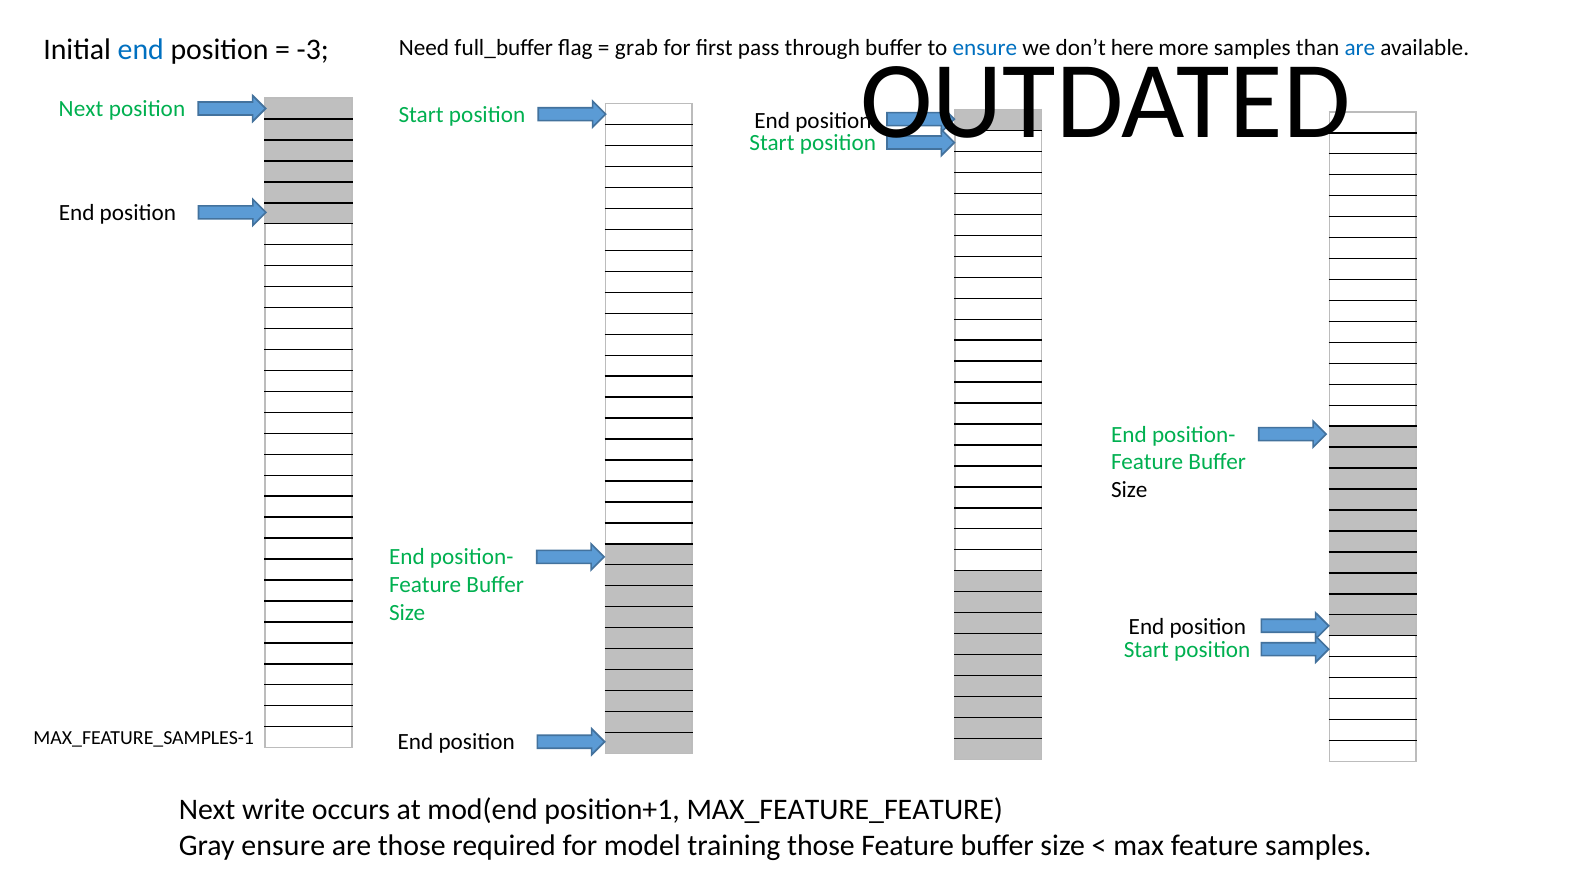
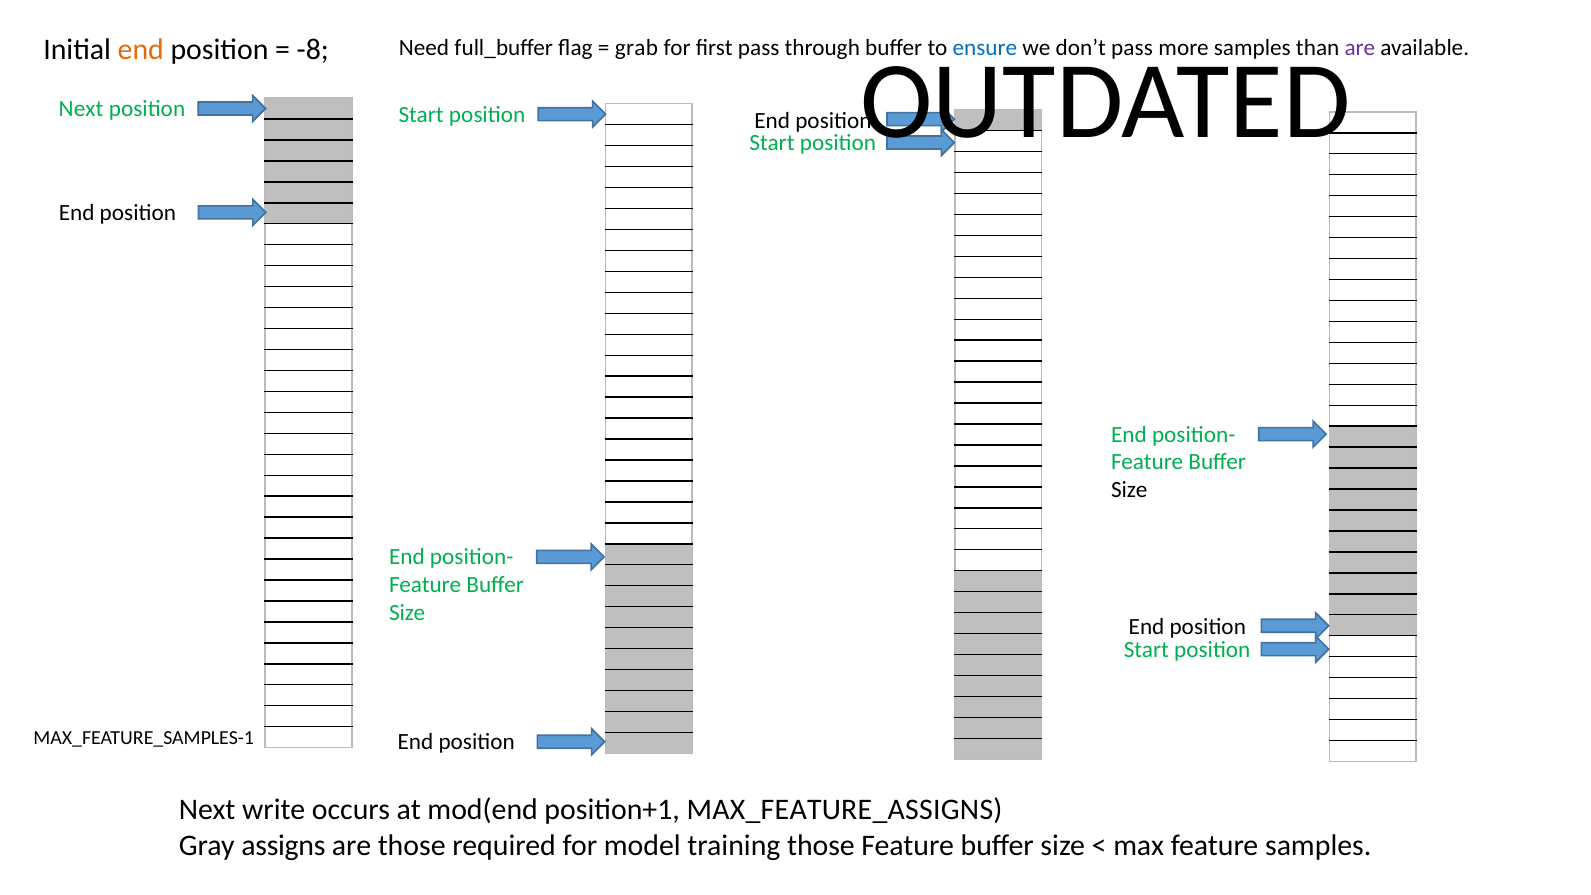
end at (141, 49) colour: blue -> orange
-3: -3 -> -8
don’t here: here -> pass
are at (1360, 47) colour: blue -> purple
MAX_FEATURE_FEATURE: MAX_FEATURE_FEATURE -> MAX_FEATURE_ASSIGNS
Gray ensure: ensure -> assigns
